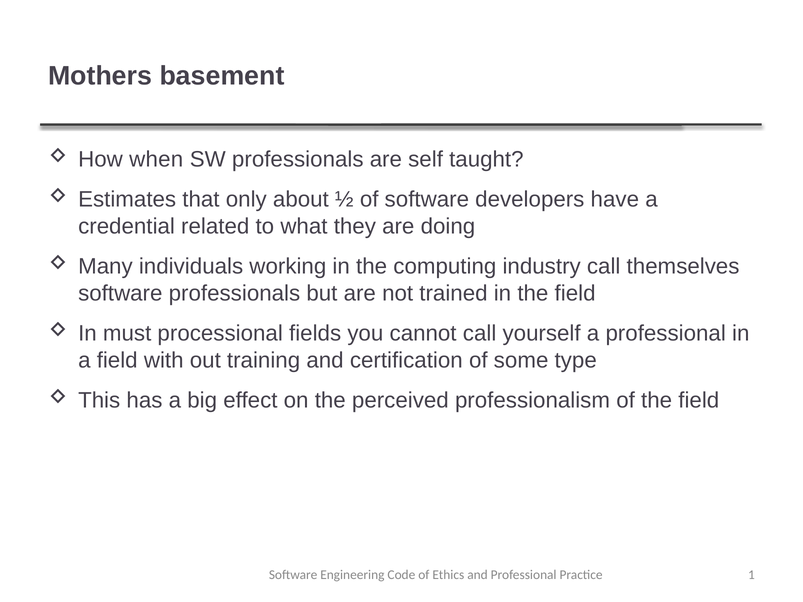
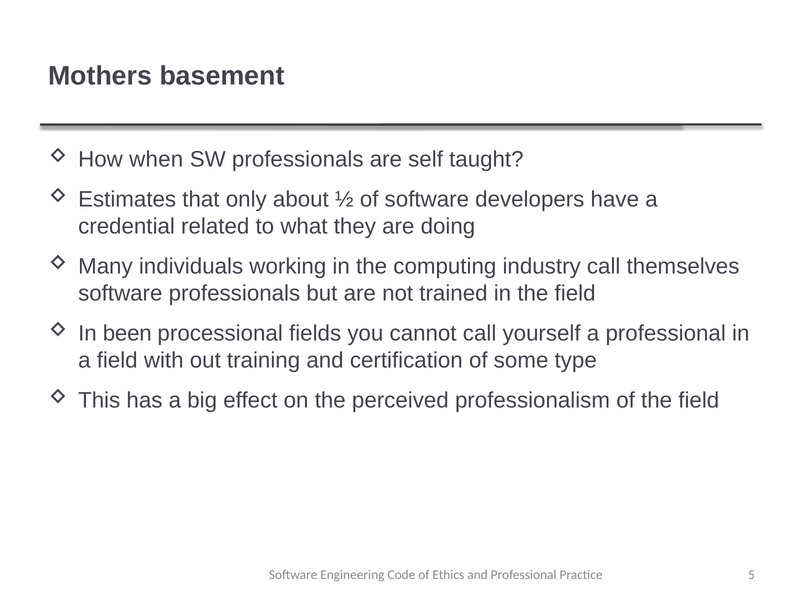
must: must -> been
1: 1 -> 5
